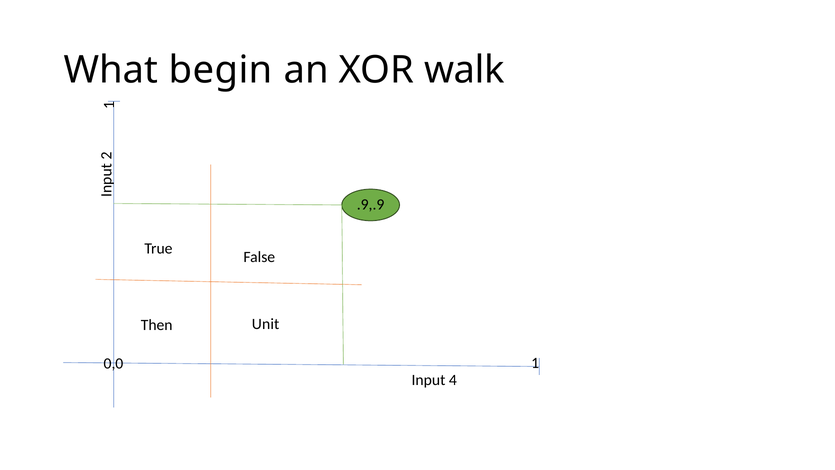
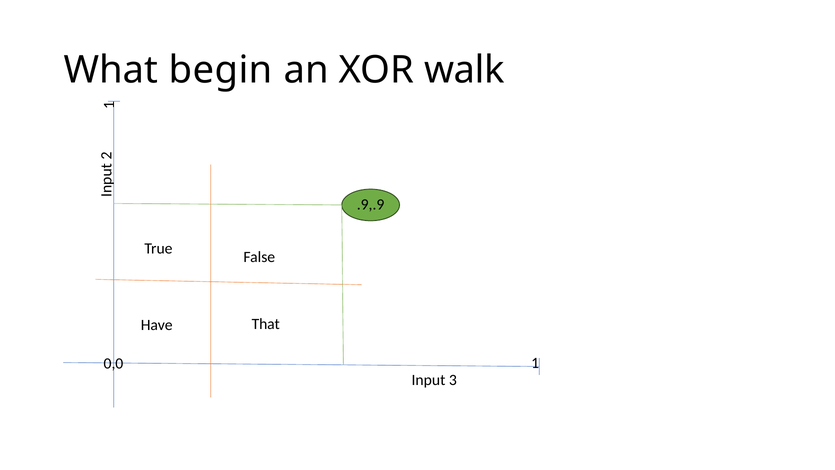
Unit: Unit -> That
Then: Then -> Have
4: 4 -> 3
